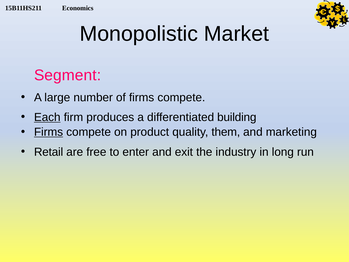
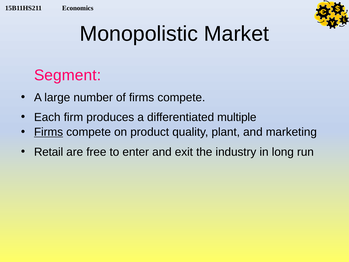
Each underline: present -> none
building: building -> multiple
them: them -> plant
